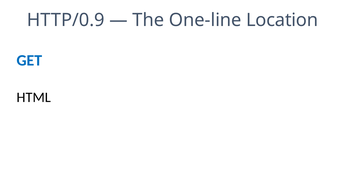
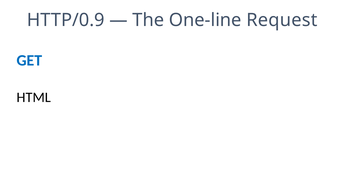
Location: Location -> Request
